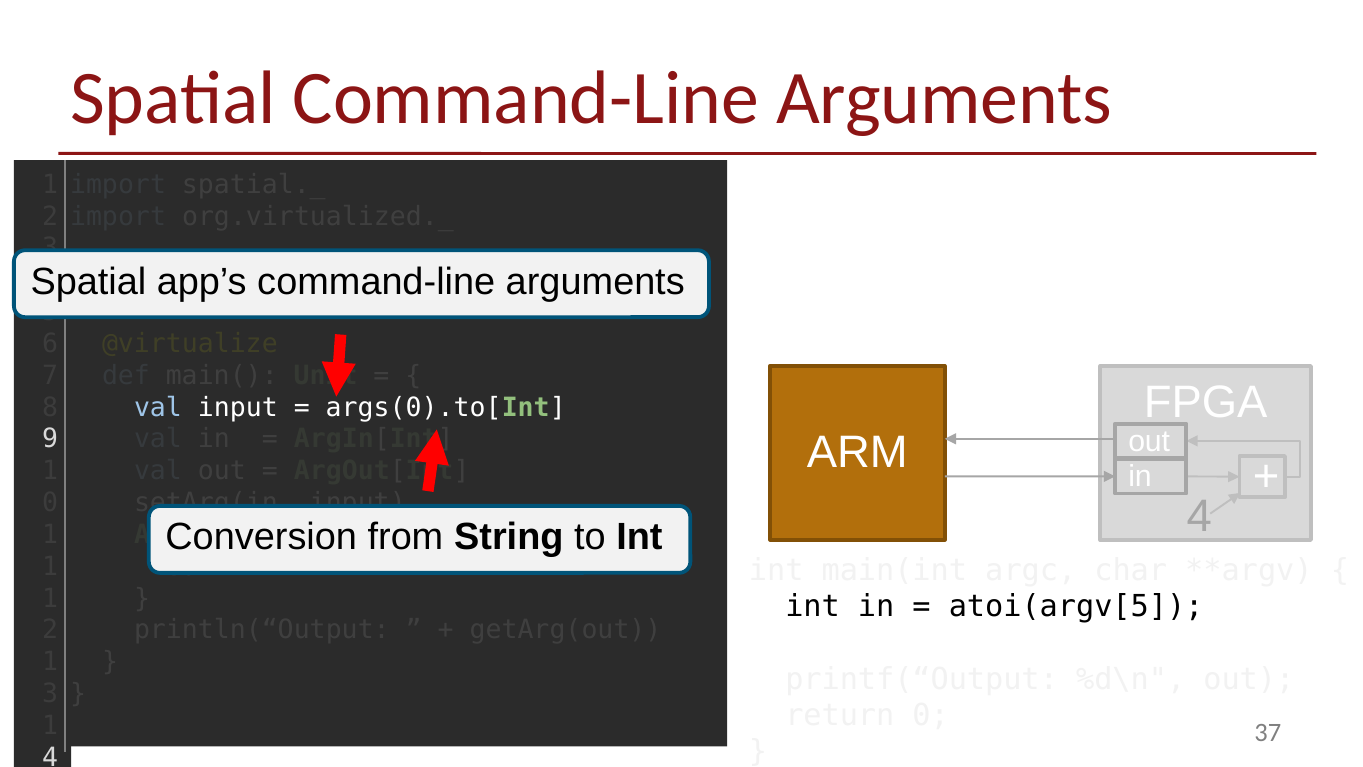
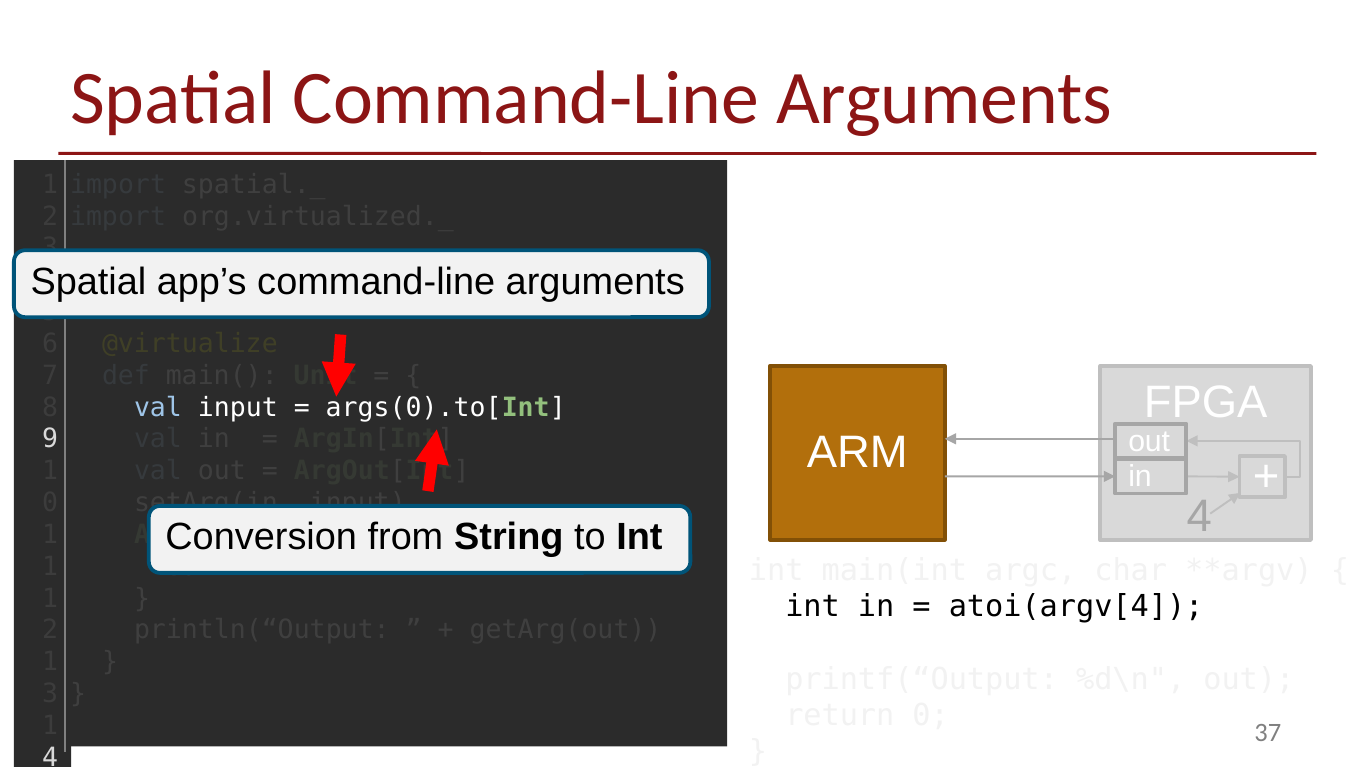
atoi(argv[5: atoi(argv[5 -> atoi(argv[4
